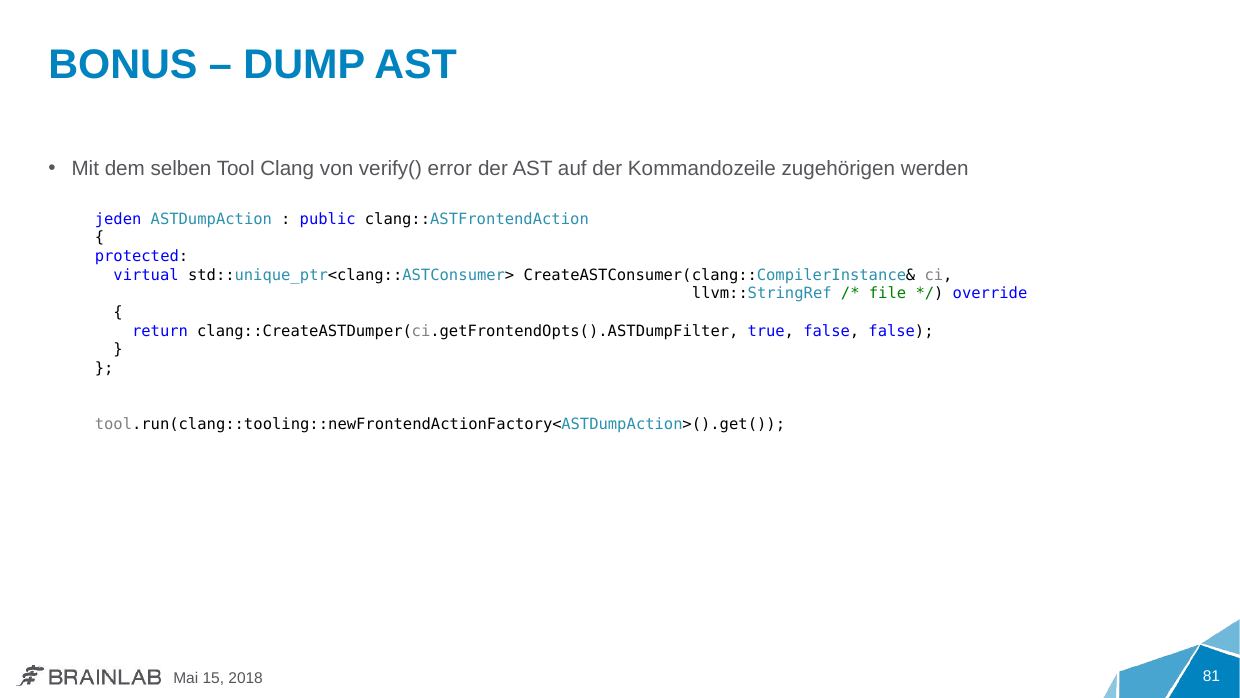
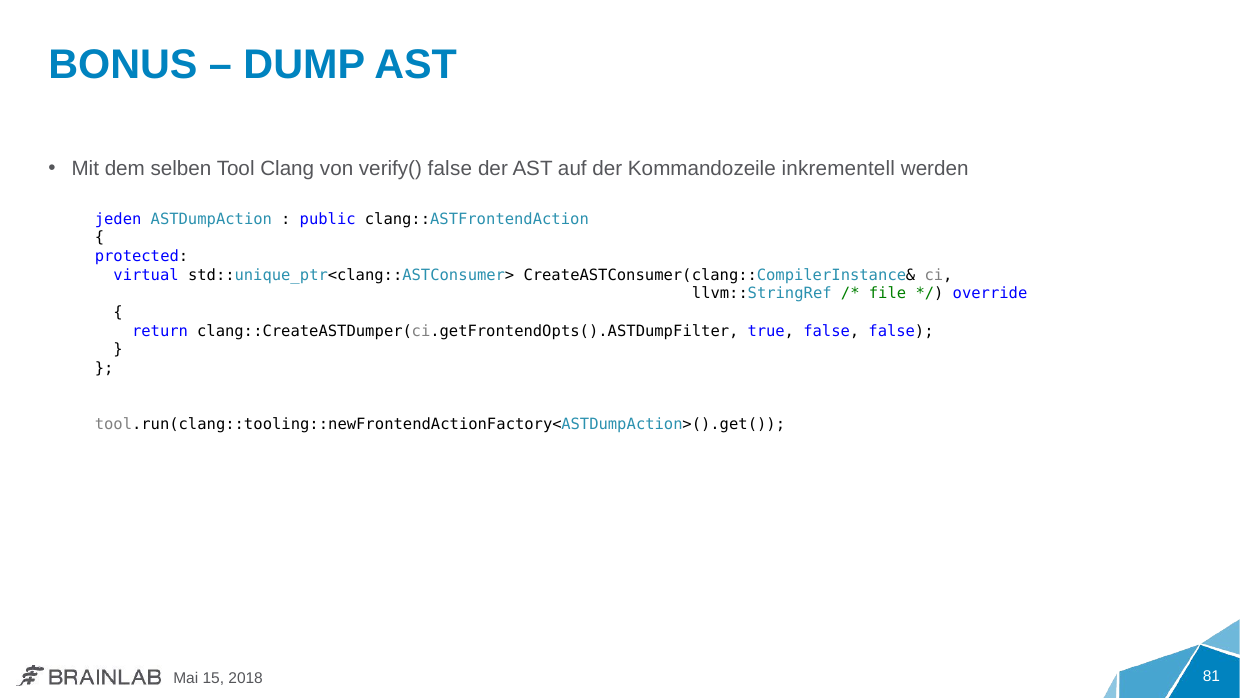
verify( error: error -> false
zugehörigen: zugehörigen -> inkrementell
